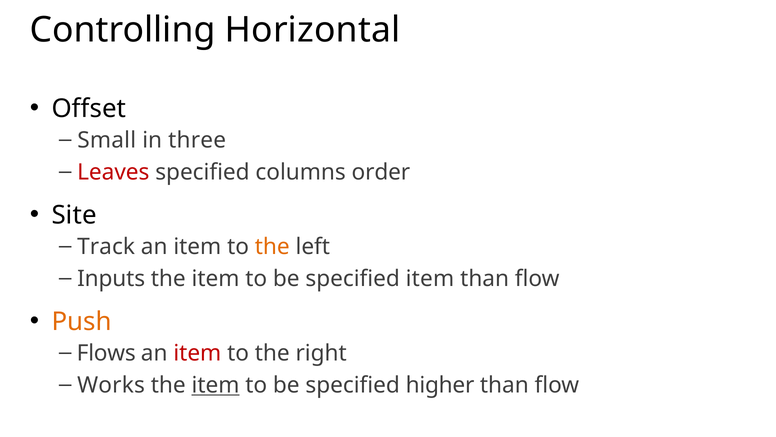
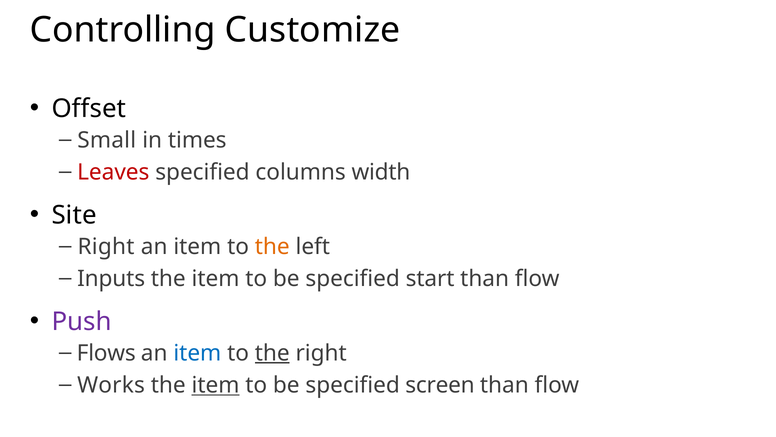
Horizontal: Horizontal -> Customize
three: three -> times
order: order -> width
Track at (106, 246): Track -> Right
specified item: item -> start
Push colour: orange -> purple
item at (197, 353) colour: red -> blue
the at (272, 353) underline: none -> present
higher: higher -> screen
